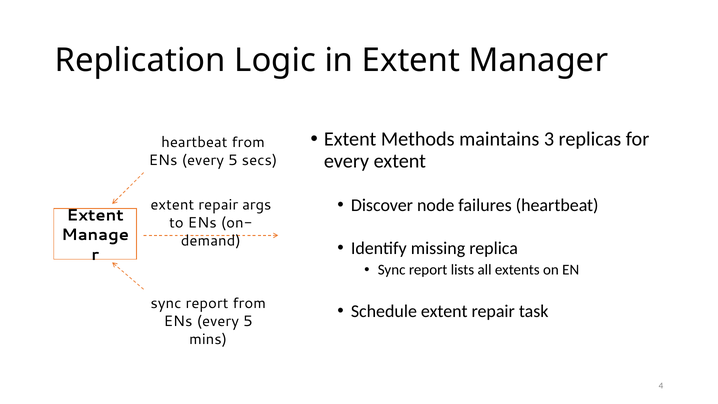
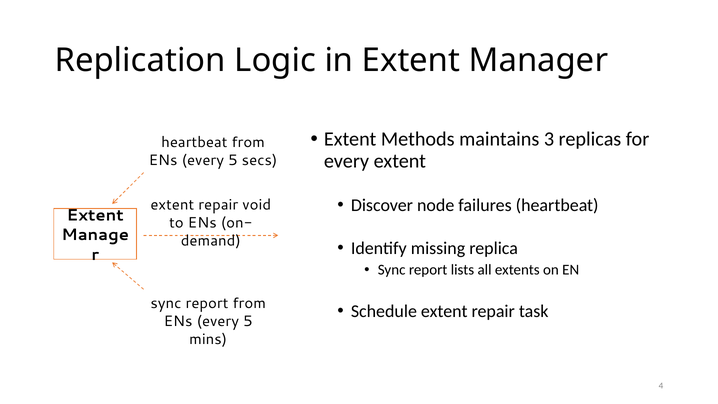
args: args -> void
